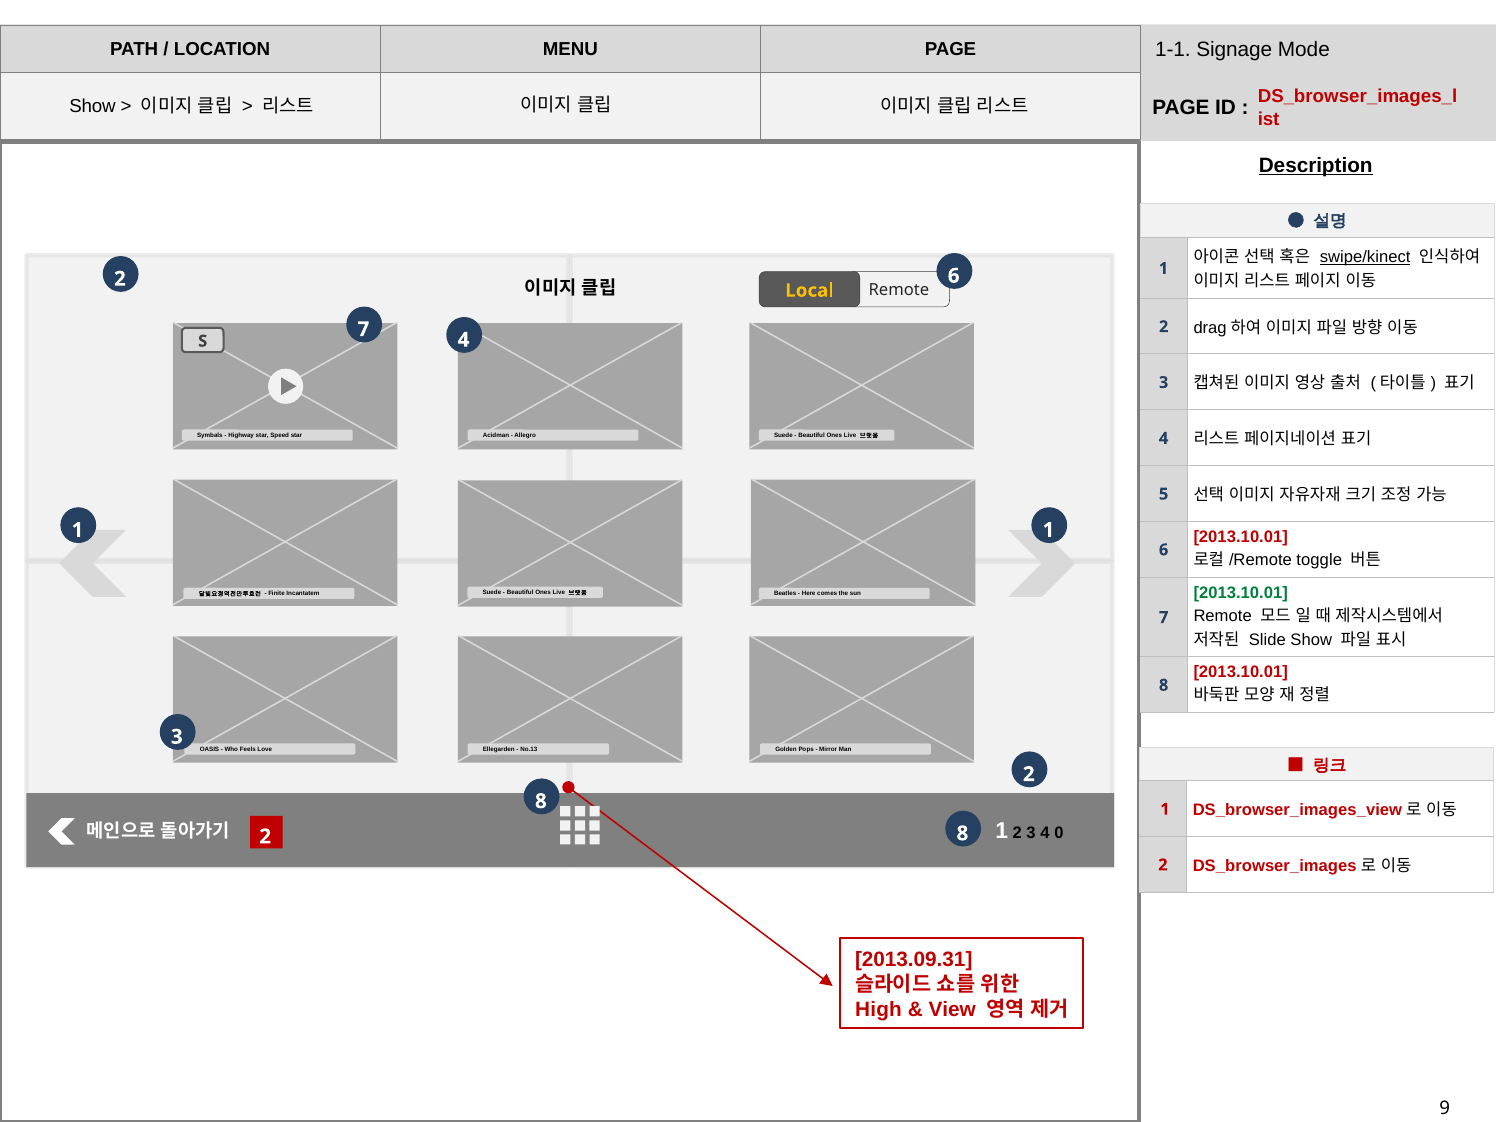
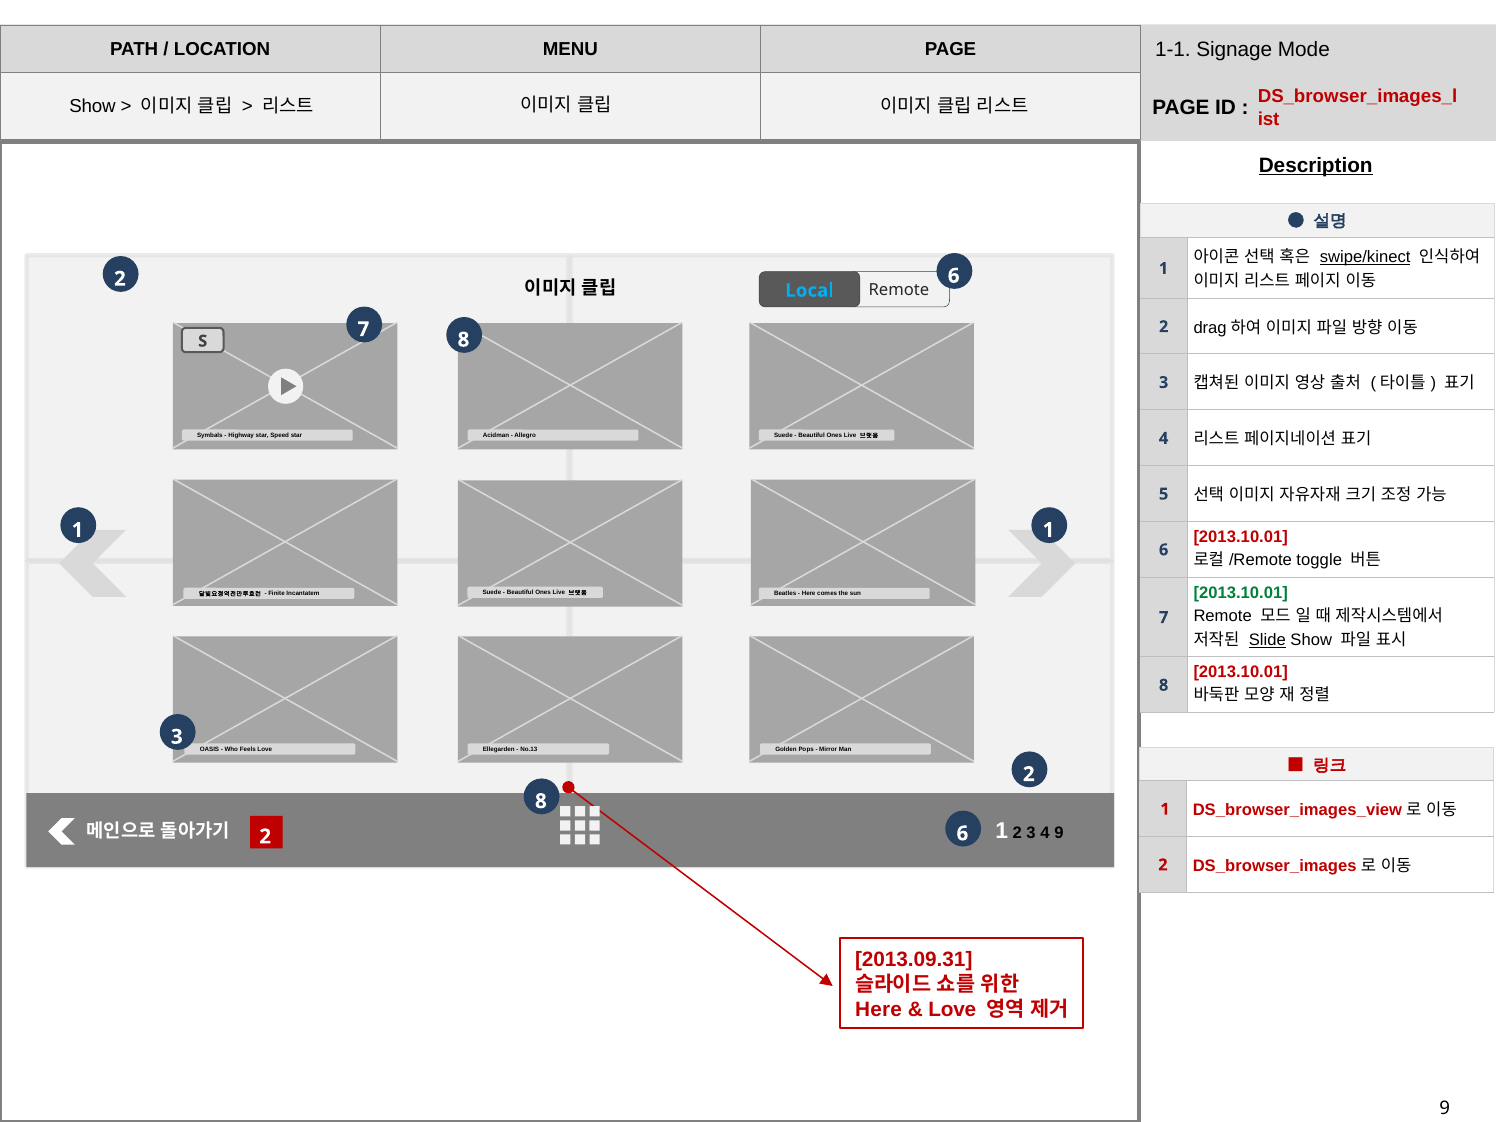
Local colour: yellow -> light blue
S 4: 4 -> 8
Slide underline: none -> present
4 0: 0 -> 9
2 8: 8 -> 6
High at (879, 1009): High -> Here
View at (952, 1009): View -> Love
